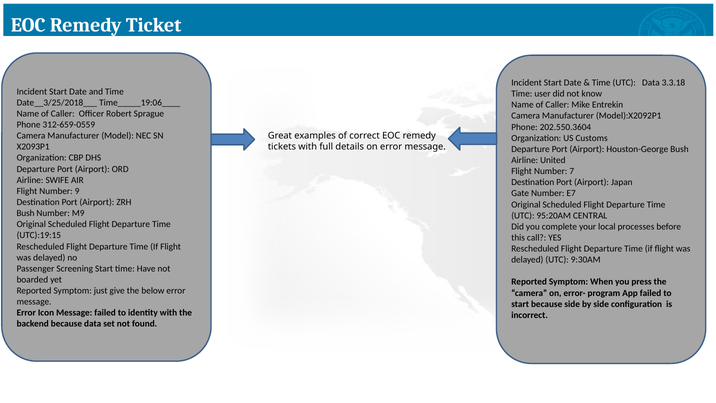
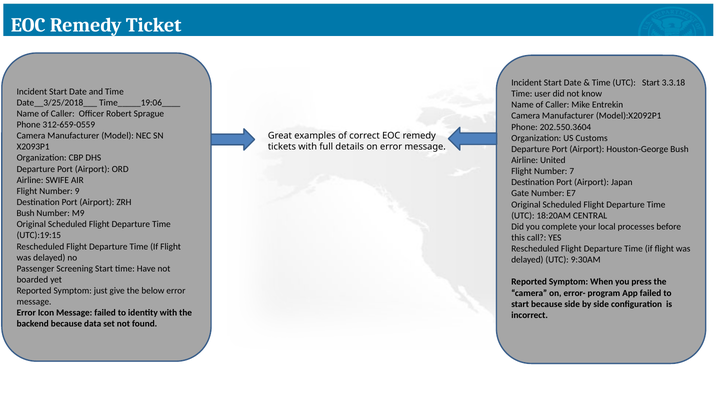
UTC Data: Data -> Start
95:20AM: 95:20AM -> 18:20AM
